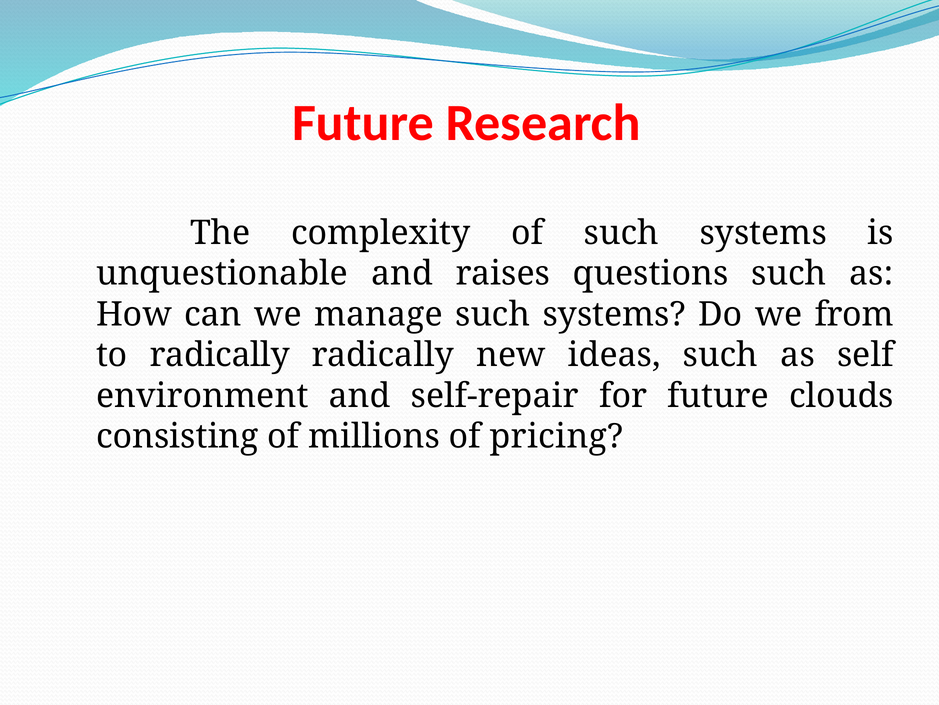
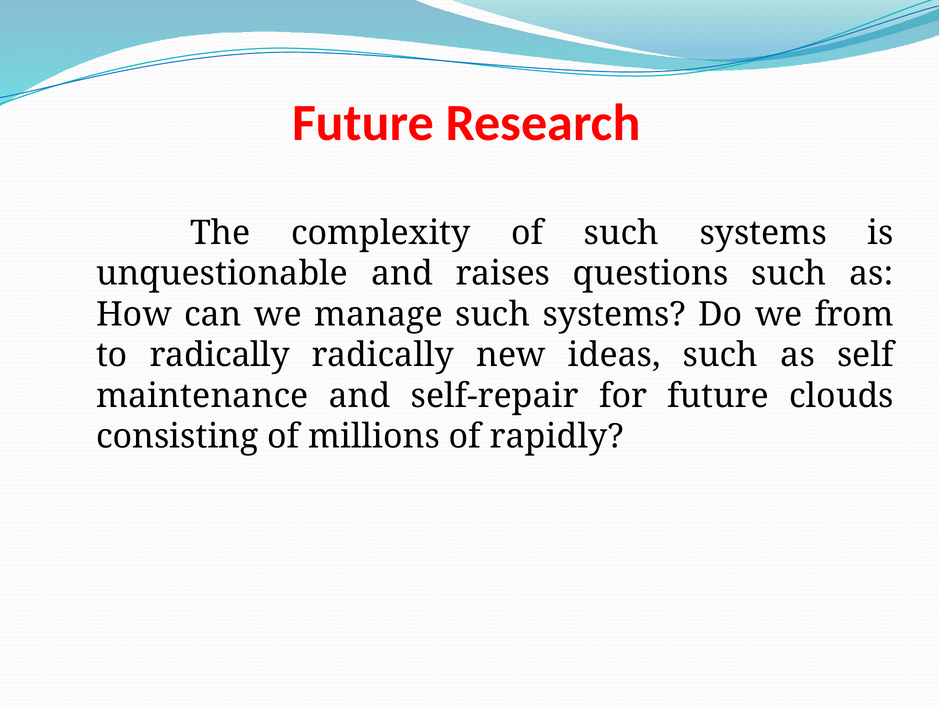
environment: environment -> maintenance
pricing: pricing -> rapidly
